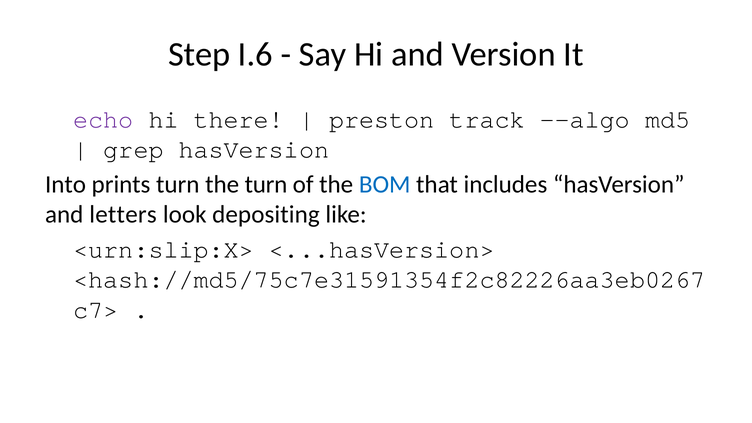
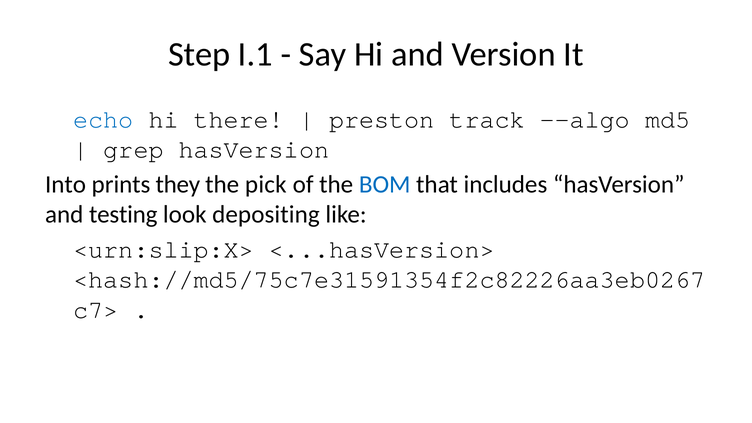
I.6: I.6 -> I.1
echo colour: purple -> blue
prints turn: turn -> they
the turn: turn -> pick
letters: letters -> testing
